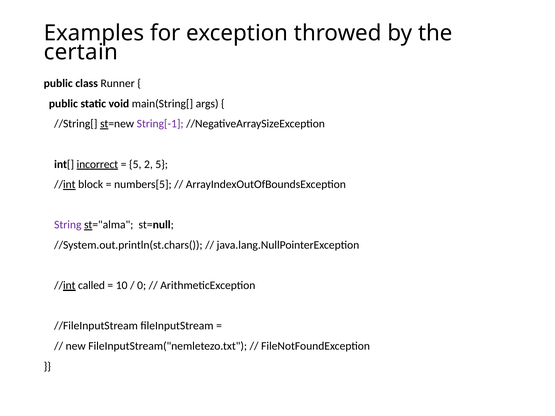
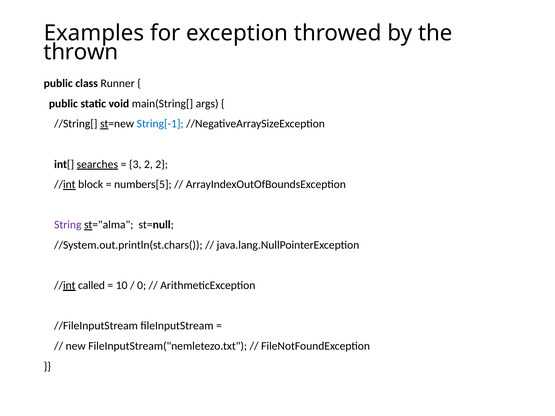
certain: certain -> thrown
String[-1 colour: purple -> blue
incorrect: incorrect -> searches
5 at (135, 164): 5 -> 3
2 5: 5 -> 2
